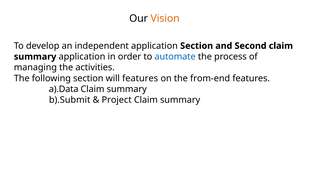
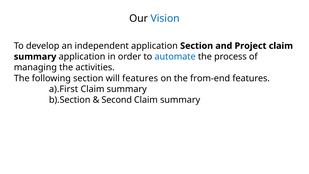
Vision colour: orange -> blue
Second: Second -> Project
a).Data: a).Data -> a).First
b).Submit: b).Submit -> b).Section
Project: Project -> Second
